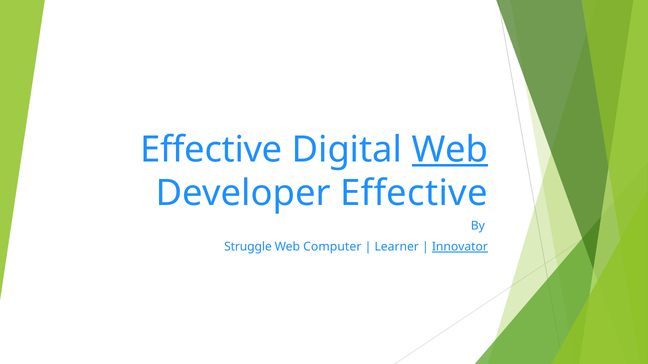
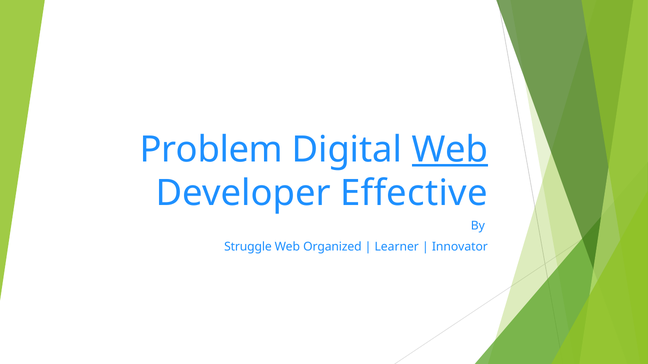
Effective at (211, 150): Effective -> Problem
Computer: Computer -> Organized
Innovator underline: present -> none
